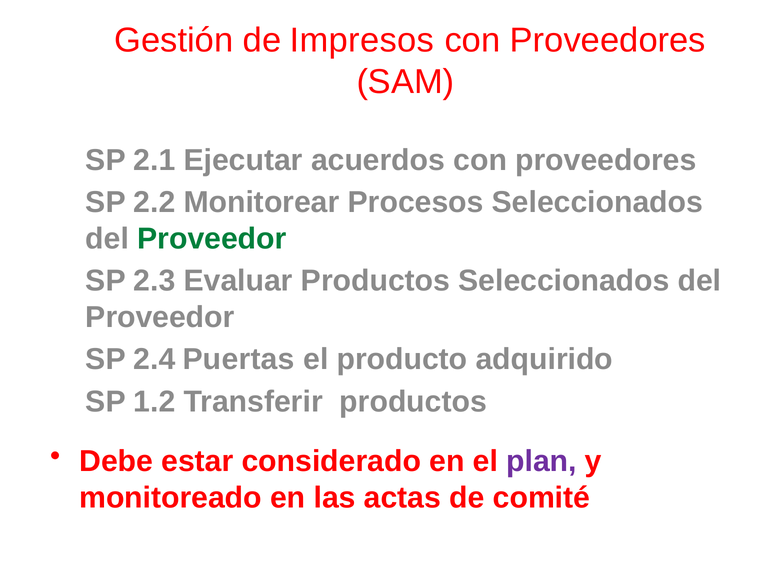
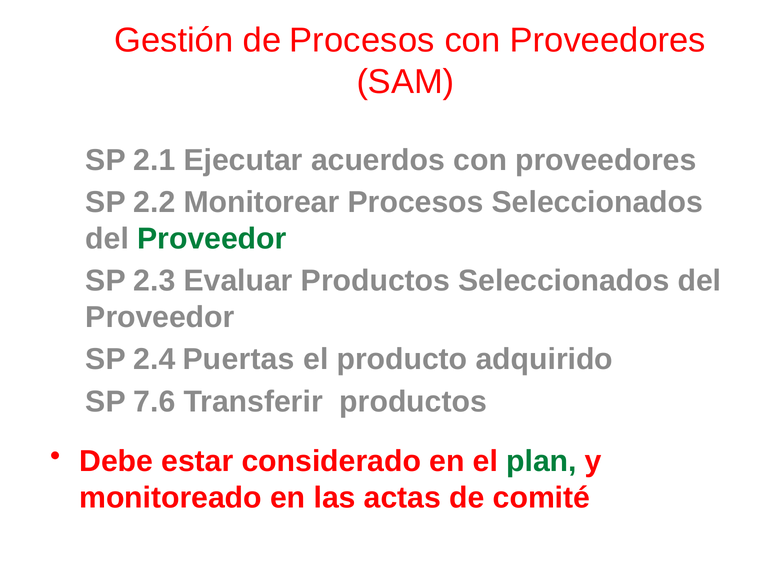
de Impresos: Impresos -> Procesos
1.2: 1.2 -> 7.6
plan colour: purple -> green
